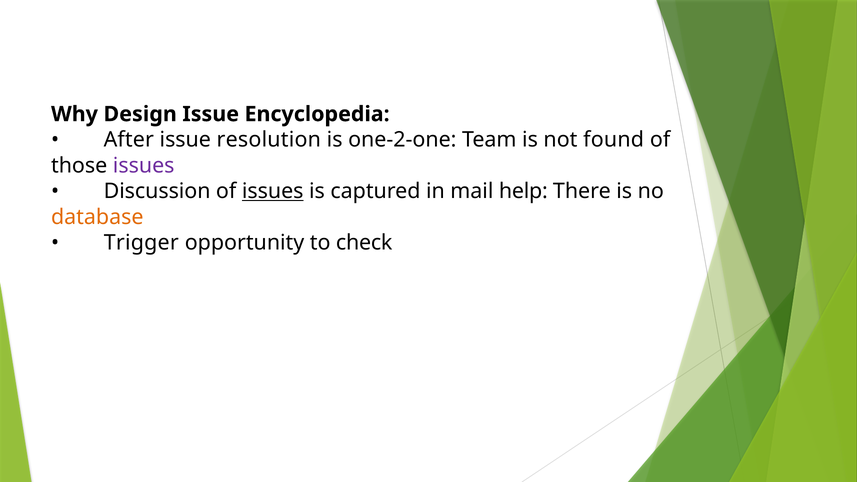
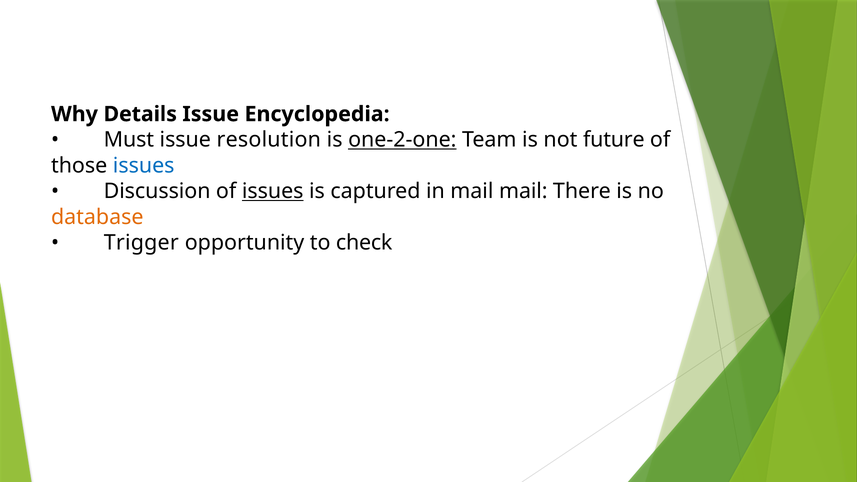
Design: Design -> Details
After: After -> Must
one-2-one underline: none -> present
found: found -> future
issues at (144, 166) colour: purple -> blue
mail help: help -> mail
